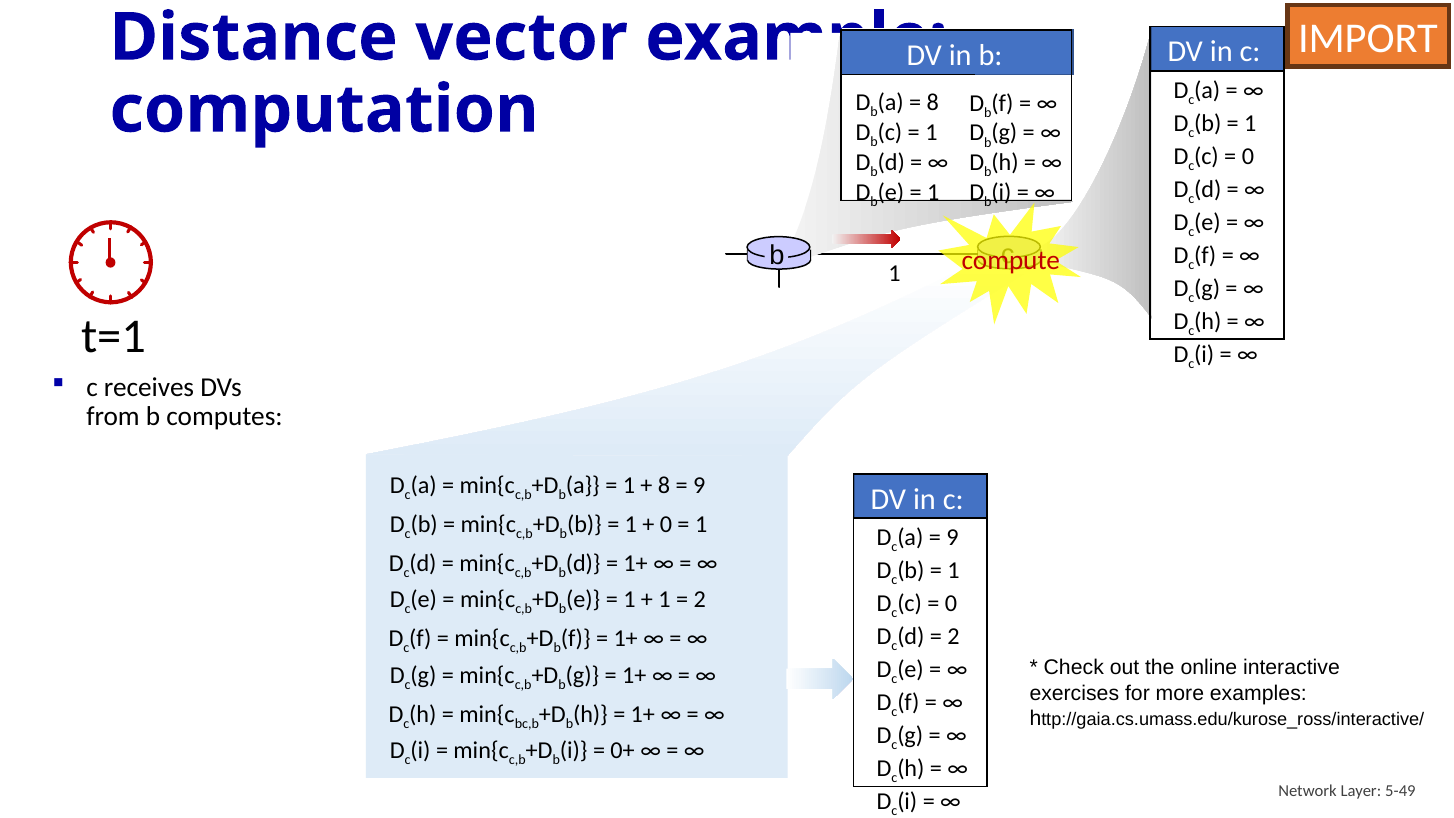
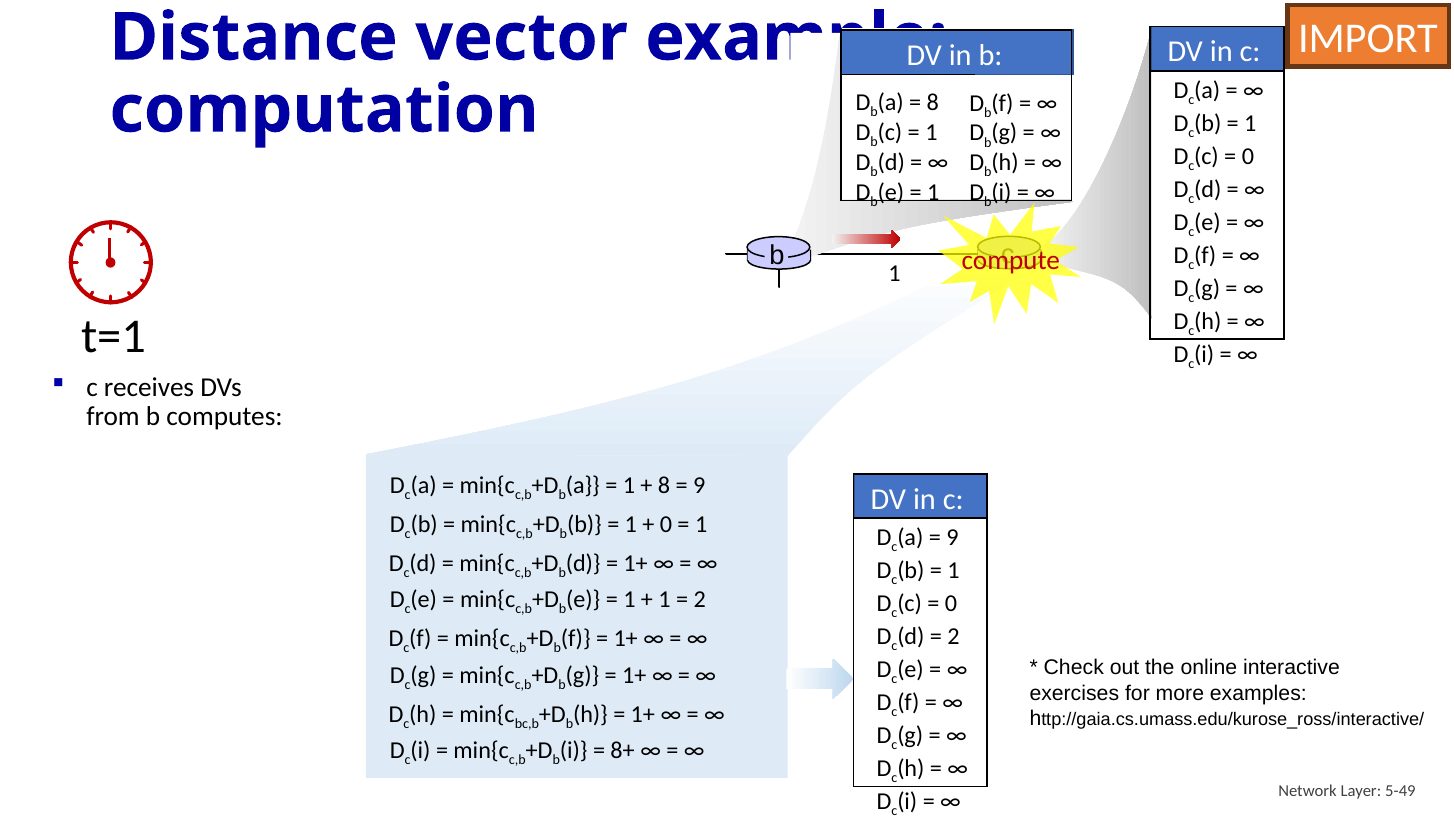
0+: 0+ -> 8+
